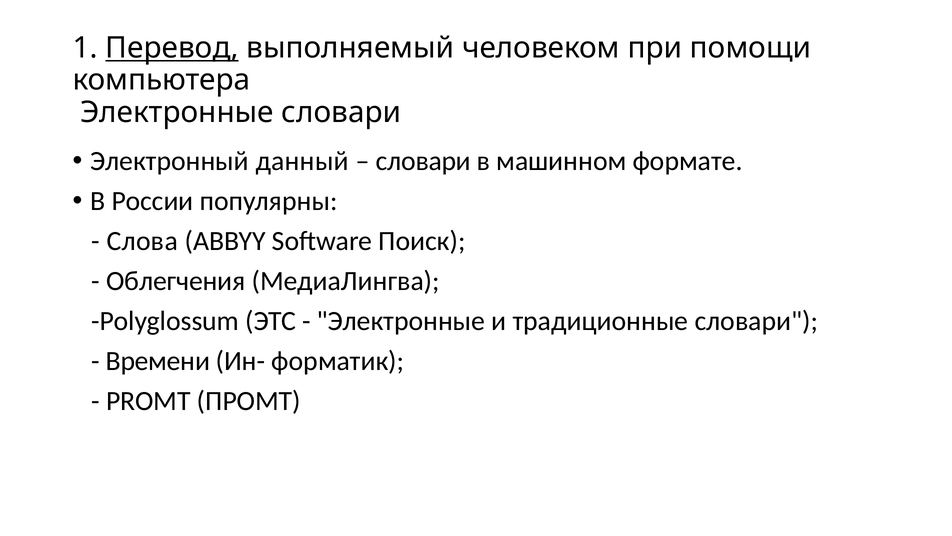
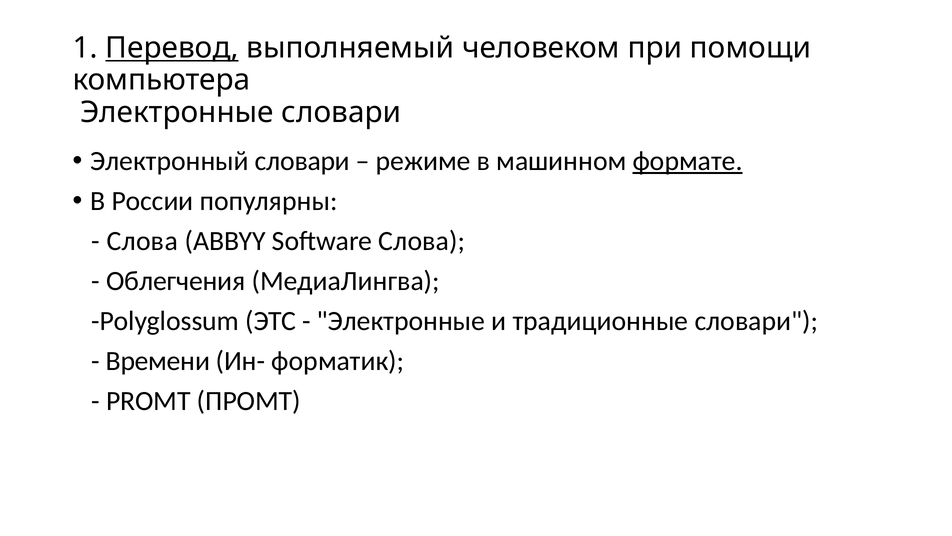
Электронный данный: данный -> словари
словари at (423, 161): словари -> режиме
формате underline: none -> present
Software Поиск: Поиск -> Слова
